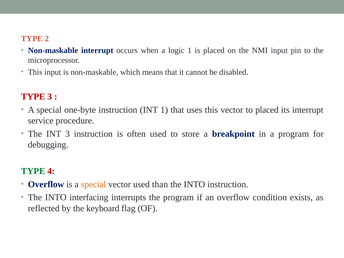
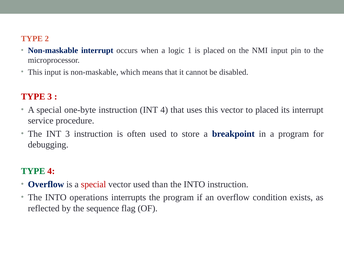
INT 1: 1 -> 4
special at (93, 184) colour: orange -> red
interfacing: interfacing -> operations
keyboard: keyboard -> sequence
